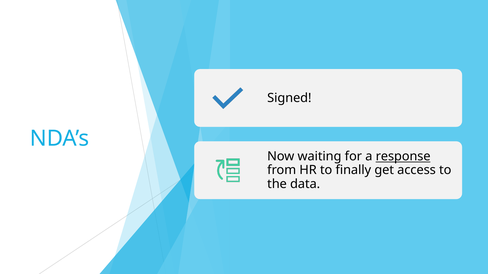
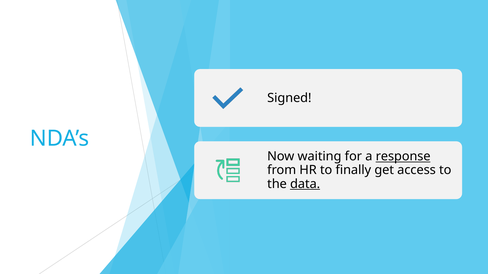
data underline: none -> present
